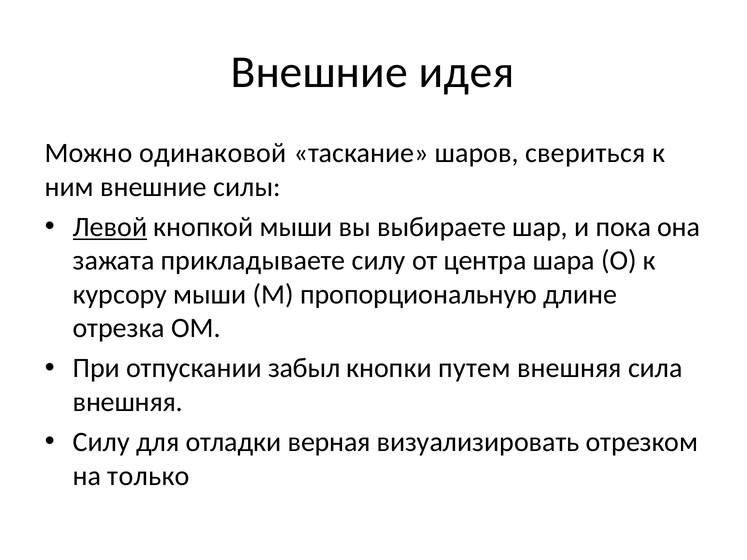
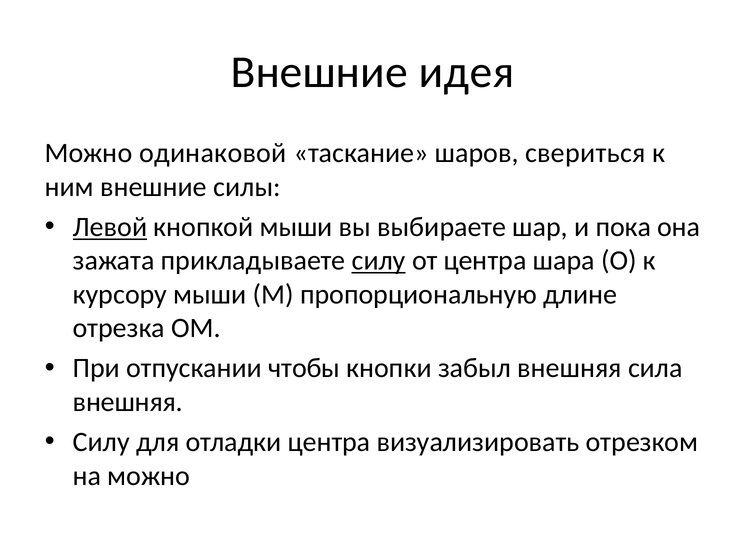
силу at (379, 261) underline: none -> present
забыл: забыл -> чтобы
путем: путем -> забыл
отладки верная: верная -> центра
на только: только -> можно
